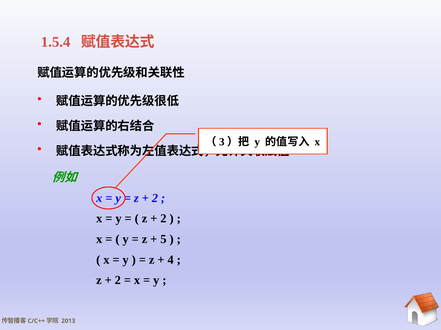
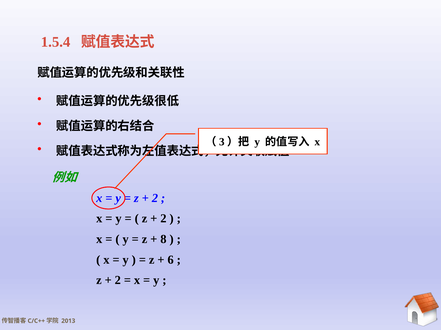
5: 5 -> 8
4: 4 -> 6
